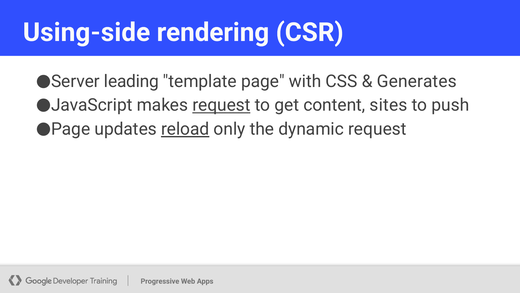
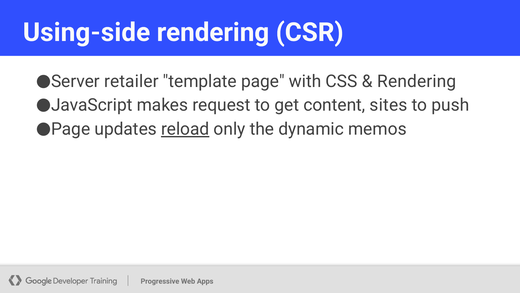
leading: leading -> retailer
Generates at (417, 81): Generates -> Rendering
request at (221, 105) underline: present -> none
dynamic request: request -> memos
